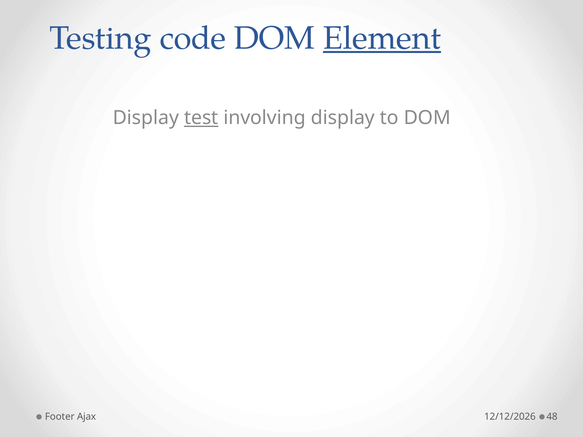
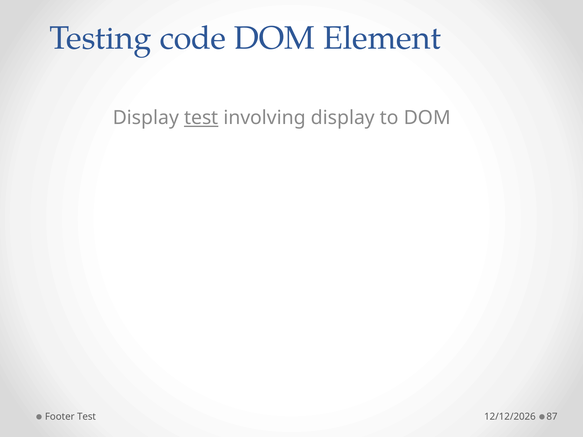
Element underline: present -> none
Footer Ajax: Ajax -> Test
48: 48 -> 87
